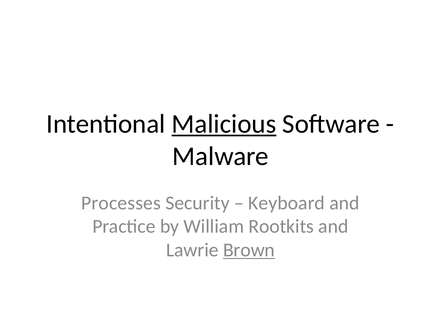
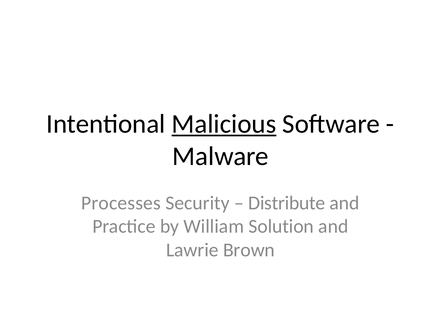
Keyboard: Keyboard -> Distribute
Rootkits: Rootkits -> Solution
Brown underline: present -> none
